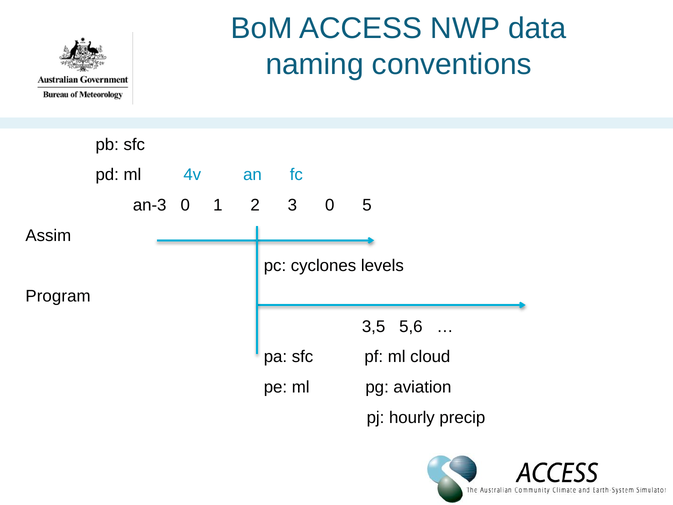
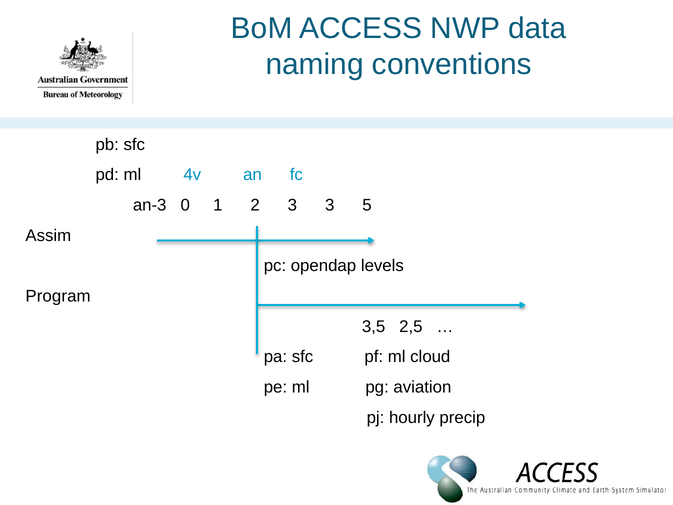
3 0: 0 -> 3
cyclones: cyclones -> opendap
5,6: 5,6 -> 2,5
